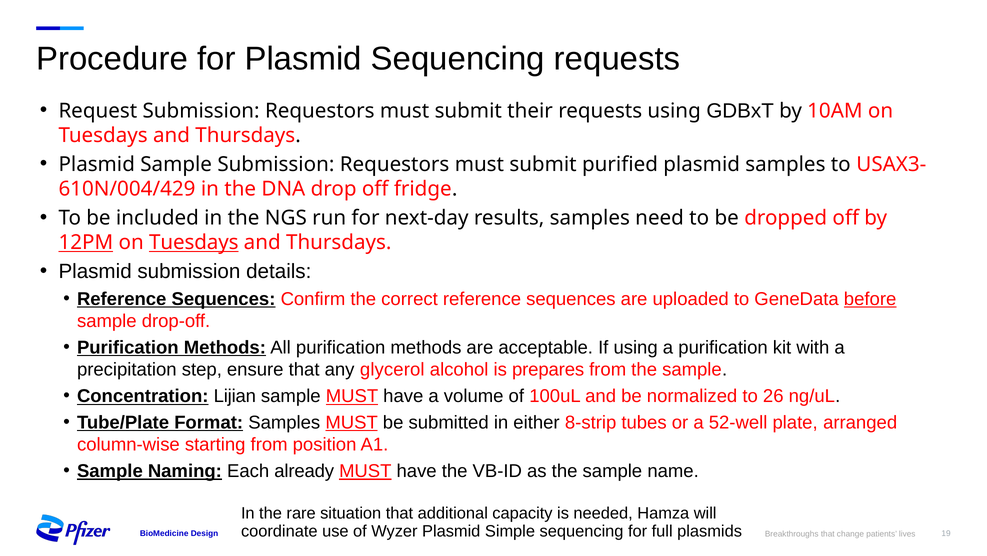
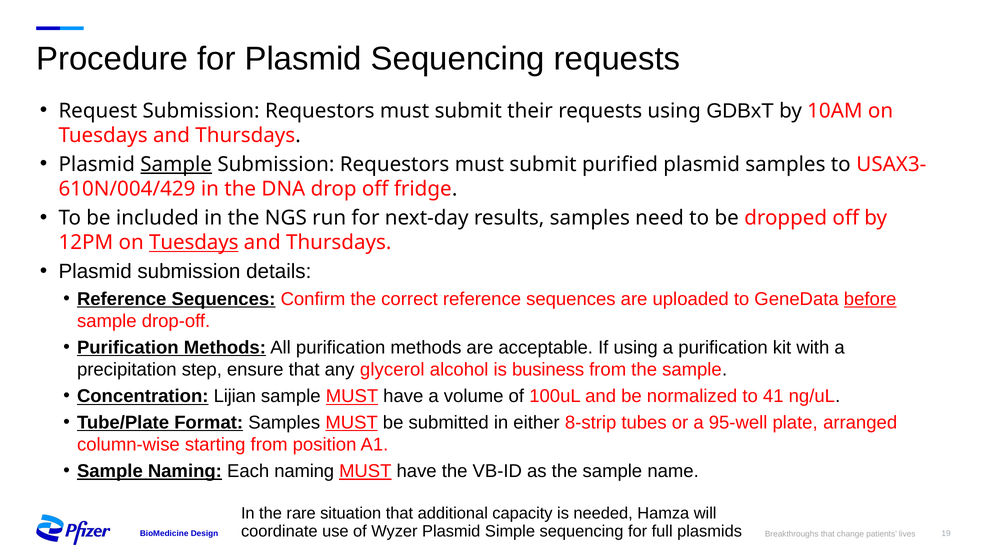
Sample at (176, 164) underline: none -> present
12PM underline: present -> none
prepares: prepares -> business
26: 26 -> 41
52-well: 52-well -> 95-well
Each already: already -> naming
